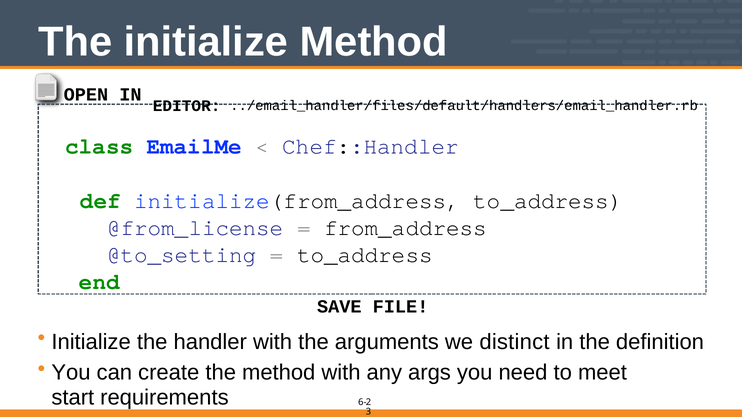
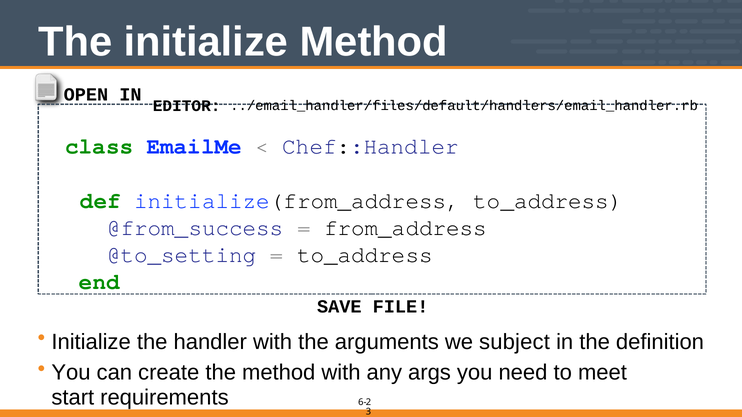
@from_license: @from_license -> @from_success
distinct: distinct -> subject
